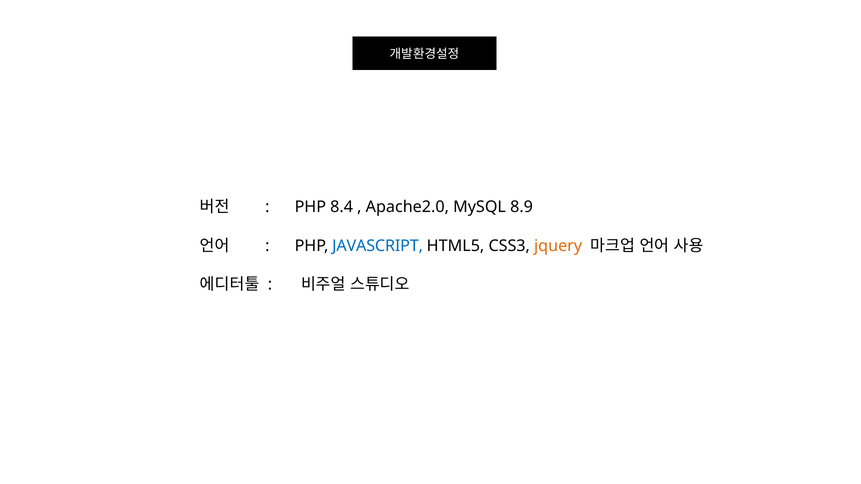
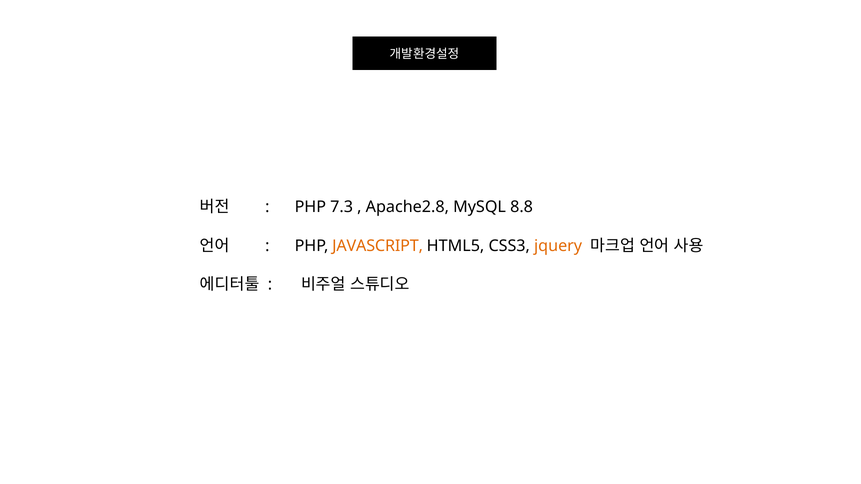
8.4: 8.4 -> 7.3
Apache2.0: Apache2.0 -> Apache2.8
8.9: 8.9 -> 8.8
JAVASCRIPT colour: blue -> orange
